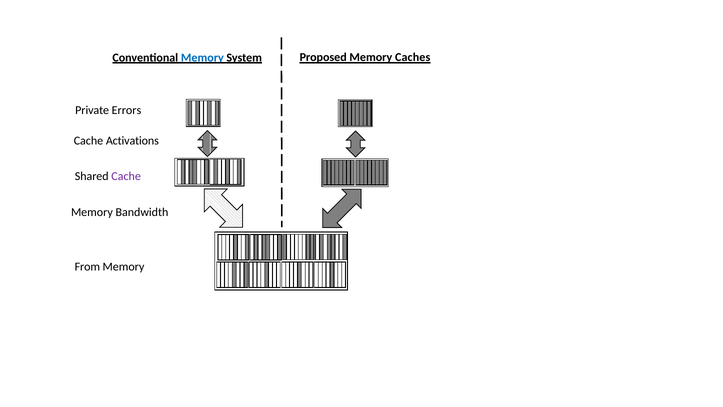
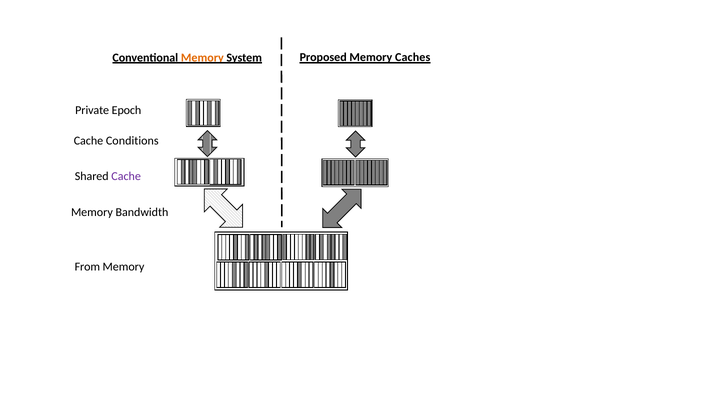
Memory at (202, 58) colour: blue -> orange
Errors: Errors -> Epoch
Activations: Activations -> Conditions
